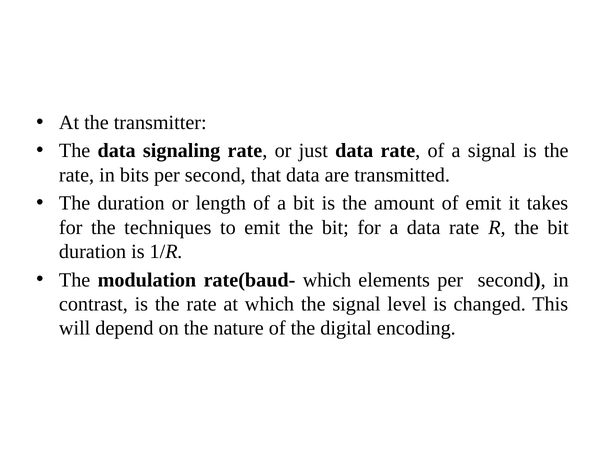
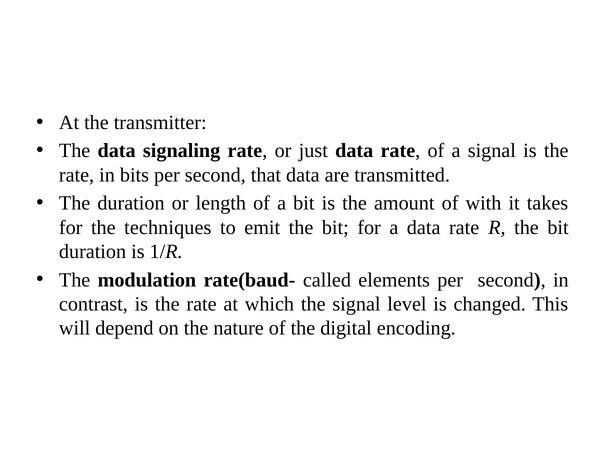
of emit: emit -> with
rate(baud- which: which -> called
